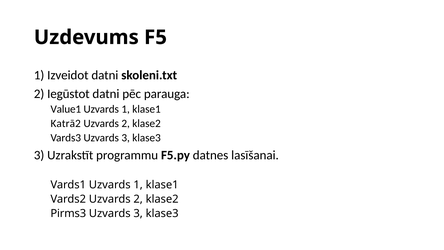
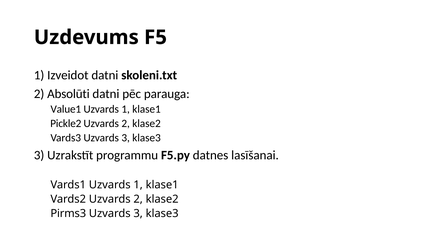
Iegūstot: Iegūstot -> Absolūti
Katrā2: Katrā2 -> Pickle2
